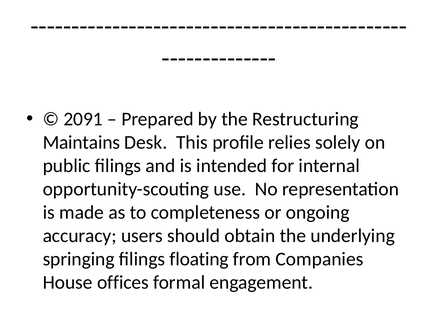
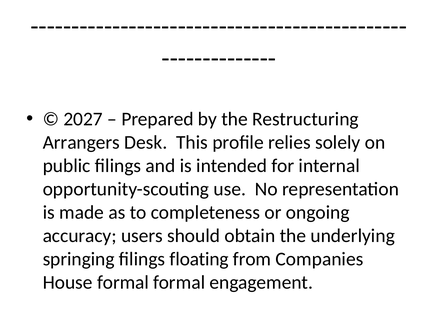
2091: 2091 -> 2027
Maintains: Maintains -> Arrangers
House offices: offices -> formal
